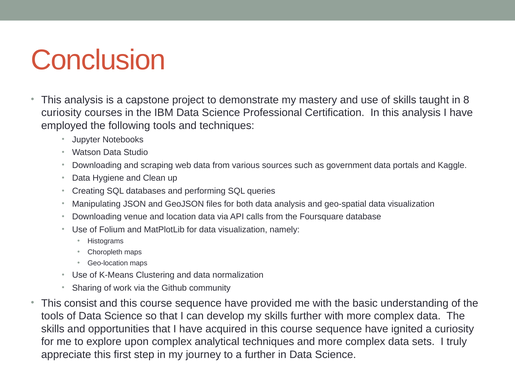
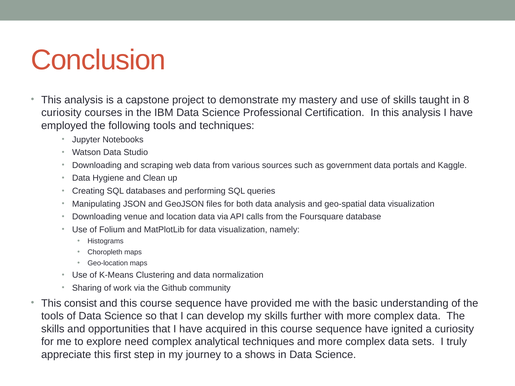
upon: upon -> need
a further: further -> shows
